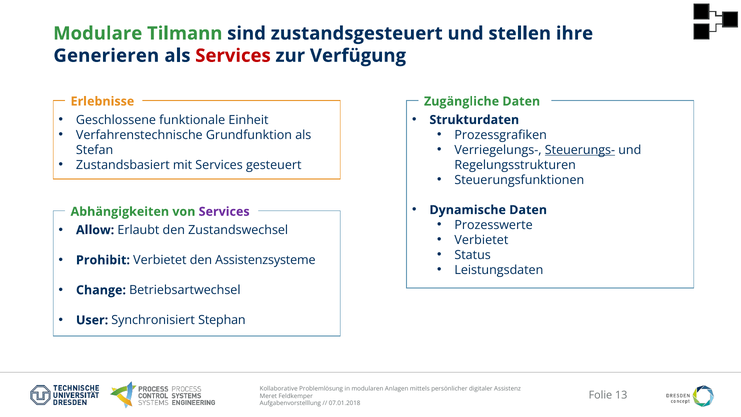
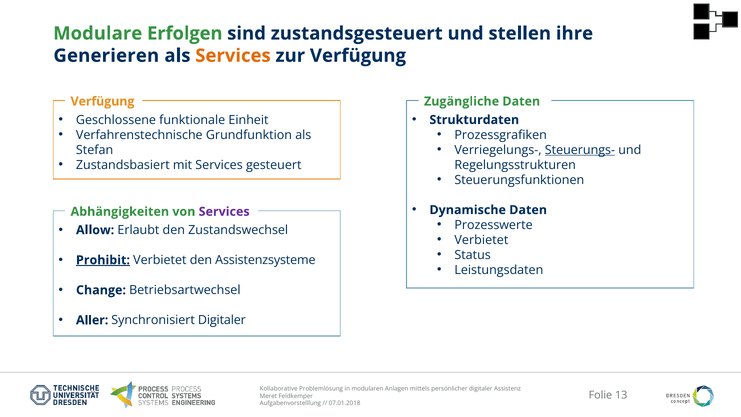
Tilmann: Tilmann -> Erfolgen
Services at (233, 56) colour: red -> orange
Erlebnisse at (102, 101): Erlebnisse -> Verfügung
Prohibit underline: none -> present
User: User -> Aller
Synchronisiert Stephan: Stephan -> Digitaler
